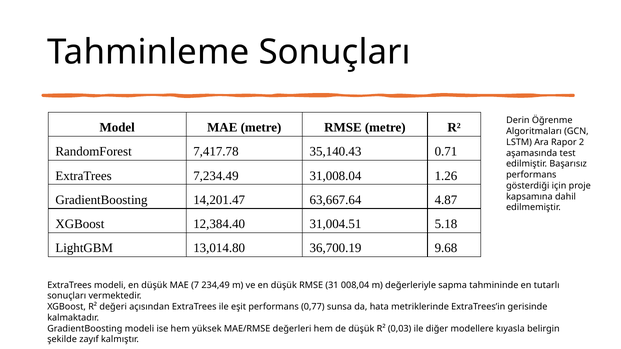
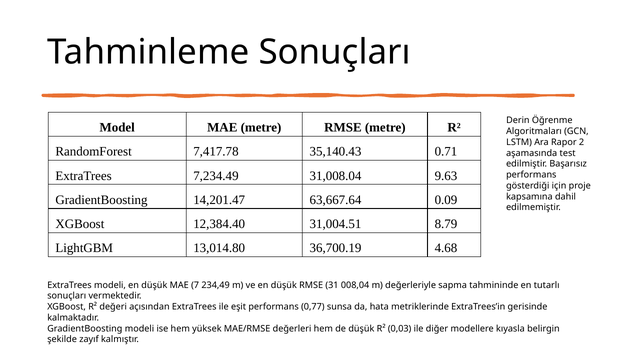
1.26: 1.26 -> 9.63
4.87: 4.87 -> 0.09
5.18: 5.18 -> 8.79
9.68: 9.68 -> 4.68
